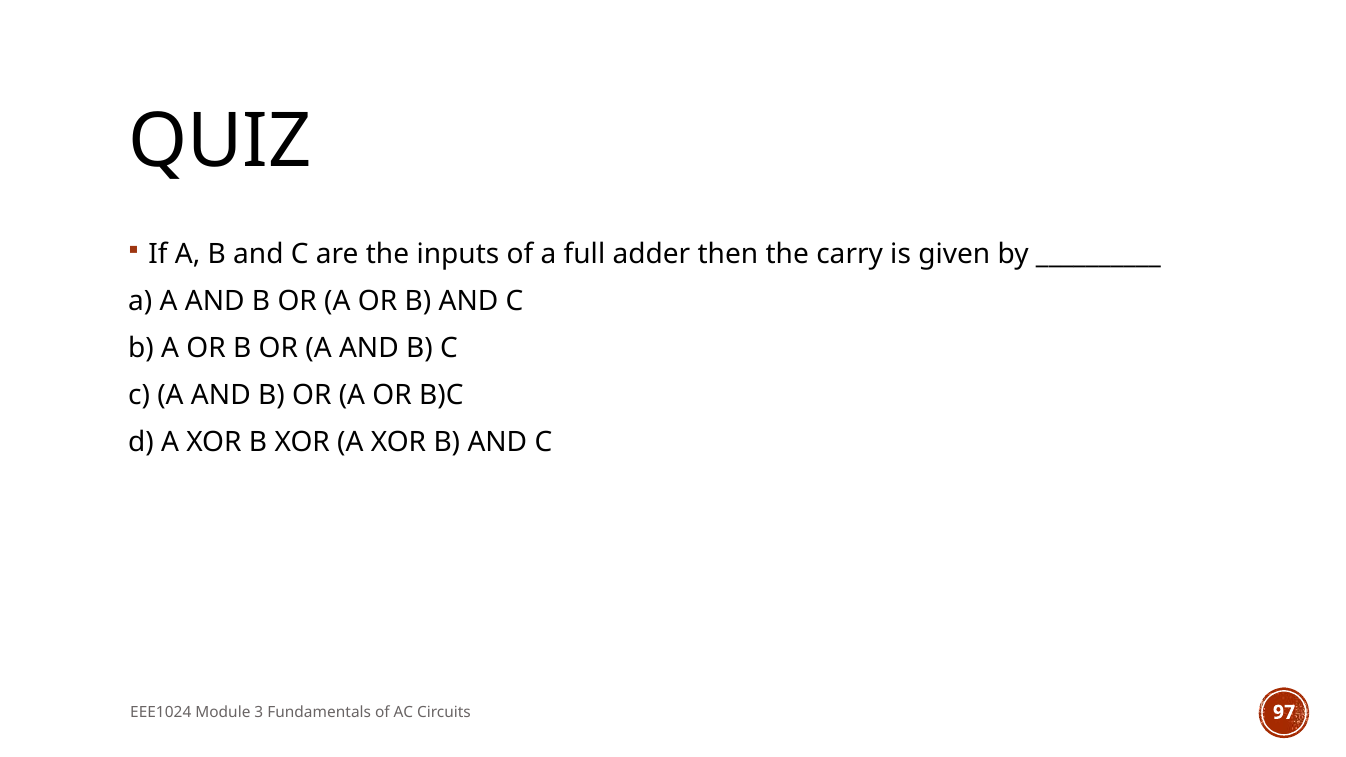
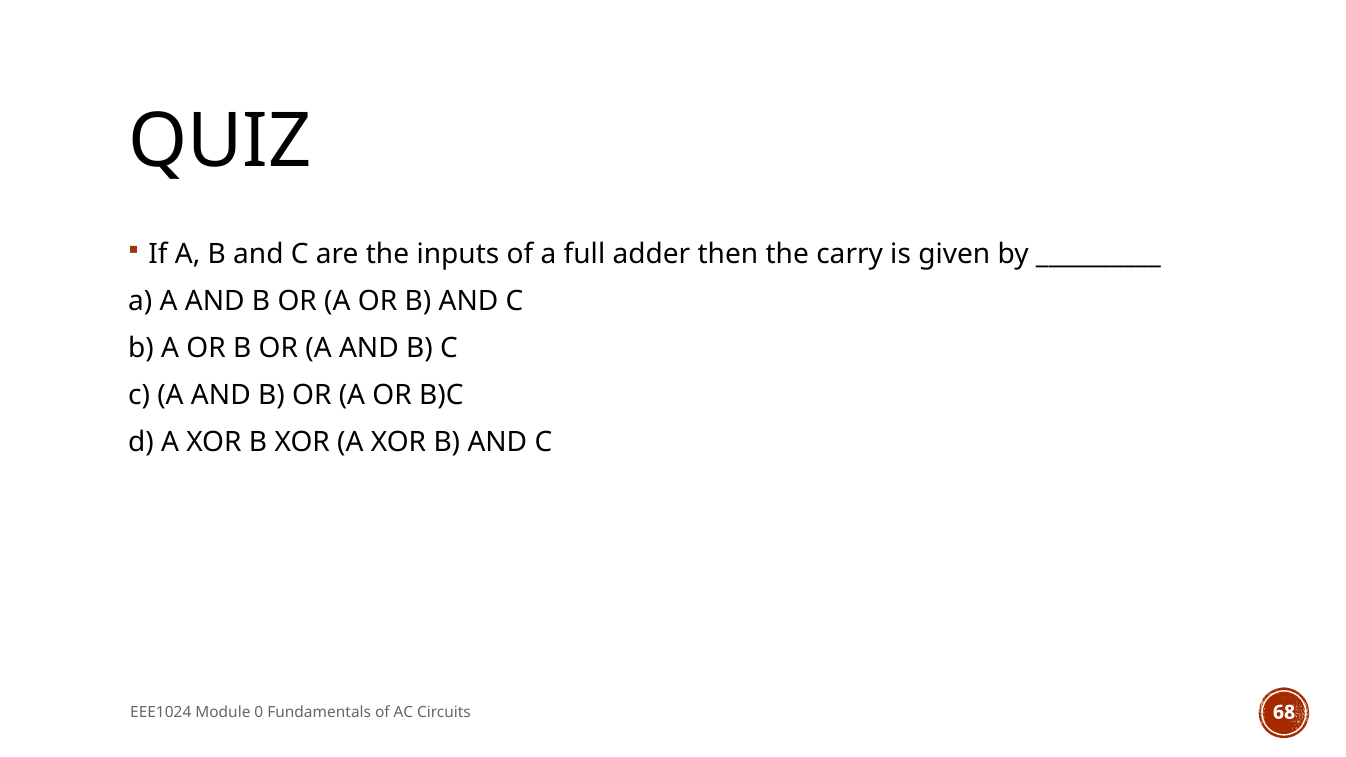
3: 3 -> 0
97: 97 -> 68
